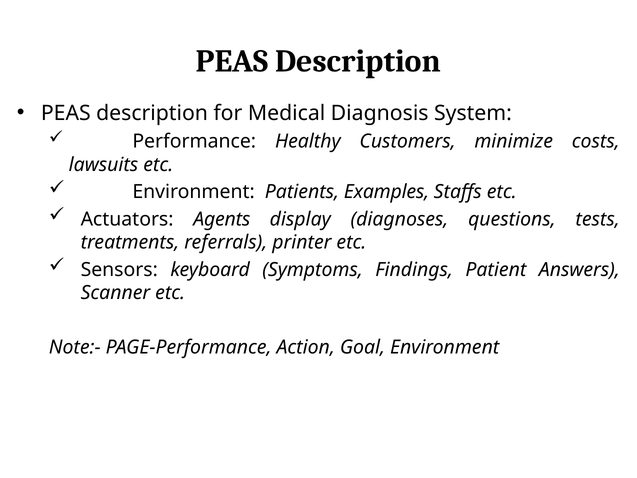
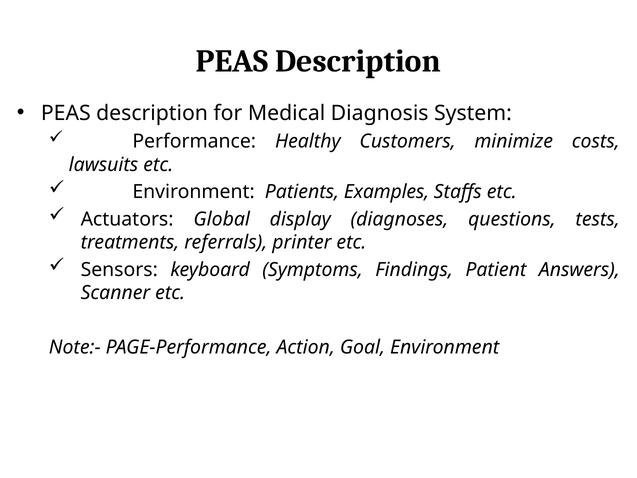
Agents: Agents -> Global
